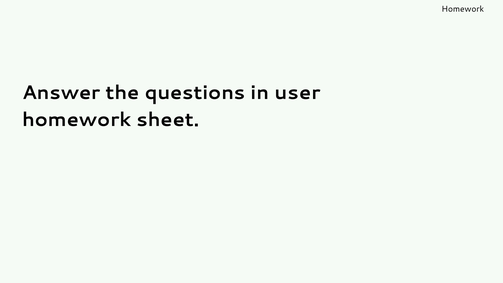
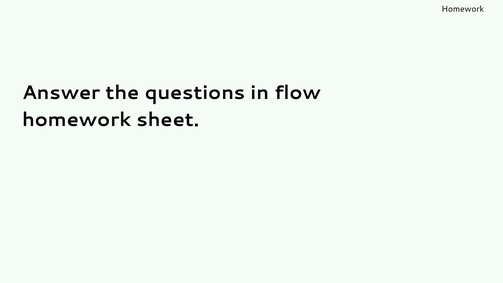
user: user -> flow
